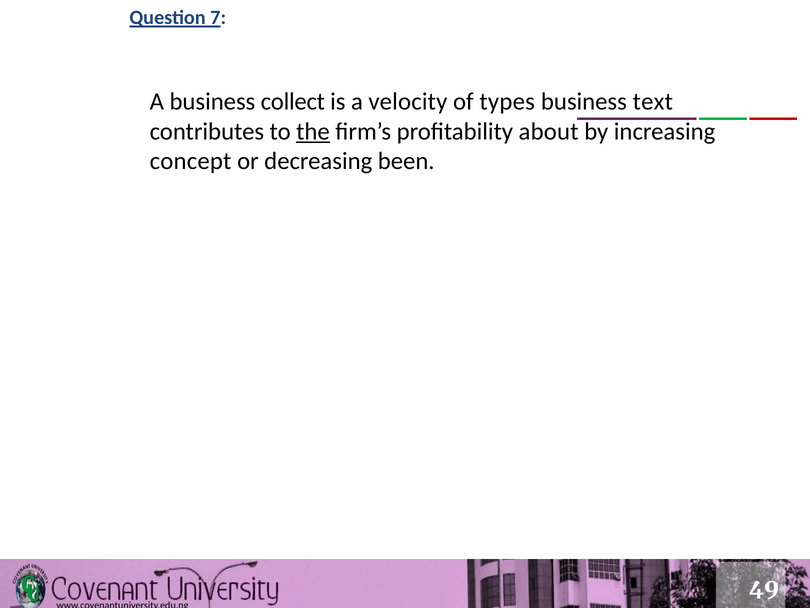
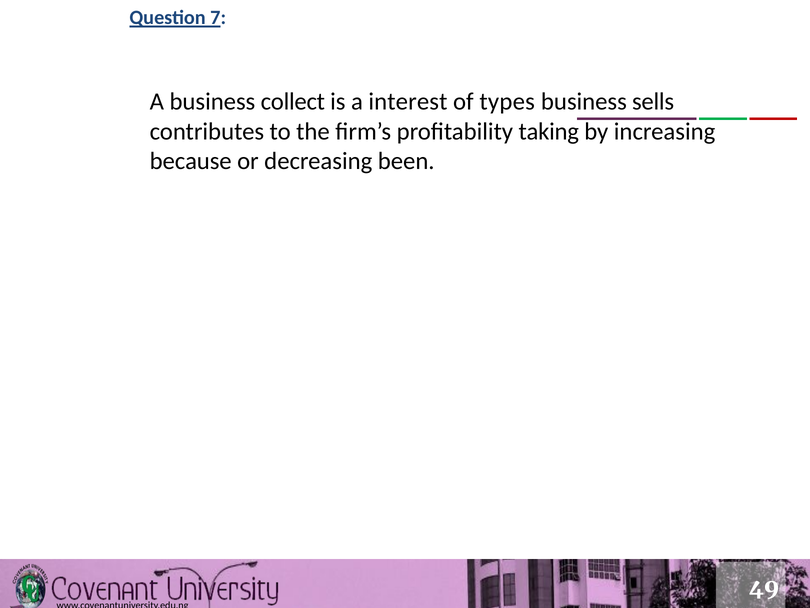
velocity: velocity -> interest
text: text -> sells
the underline: present -> none
about: about -> taking
concept: concept -> because
